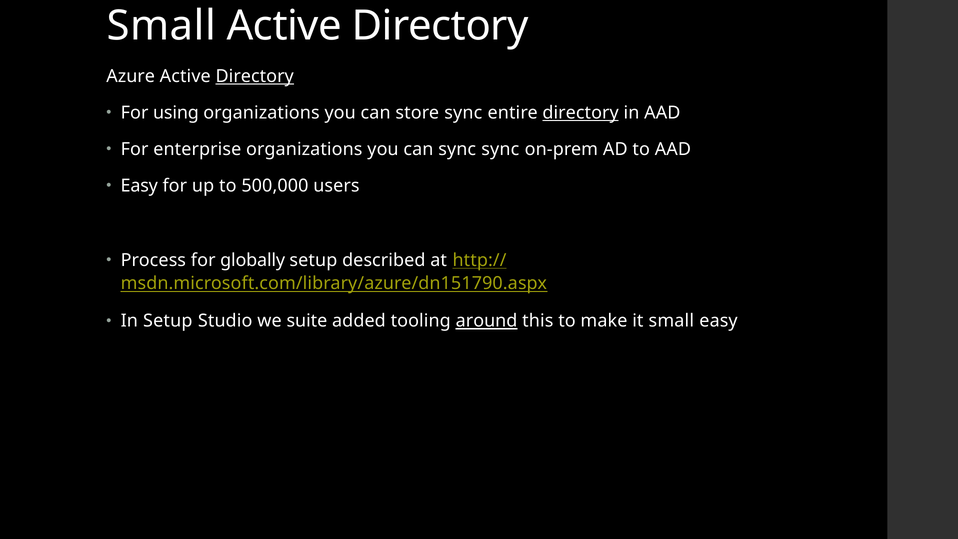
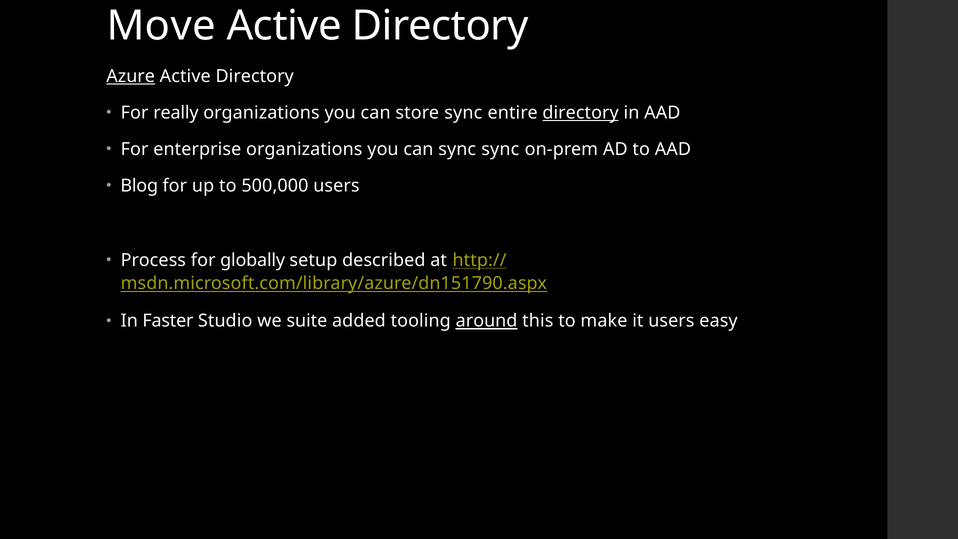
Small at (161, 26): Small -> Move
Azure underline: none -> present
Directory at (255, 76) underline: present -> none
using: using -> really
Easy at (139, 186): Easy -> Blog
In Setup: Setup -> Faster
it small: small -> users
